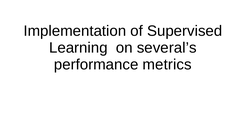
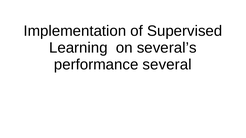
metrics: metrics -> several
